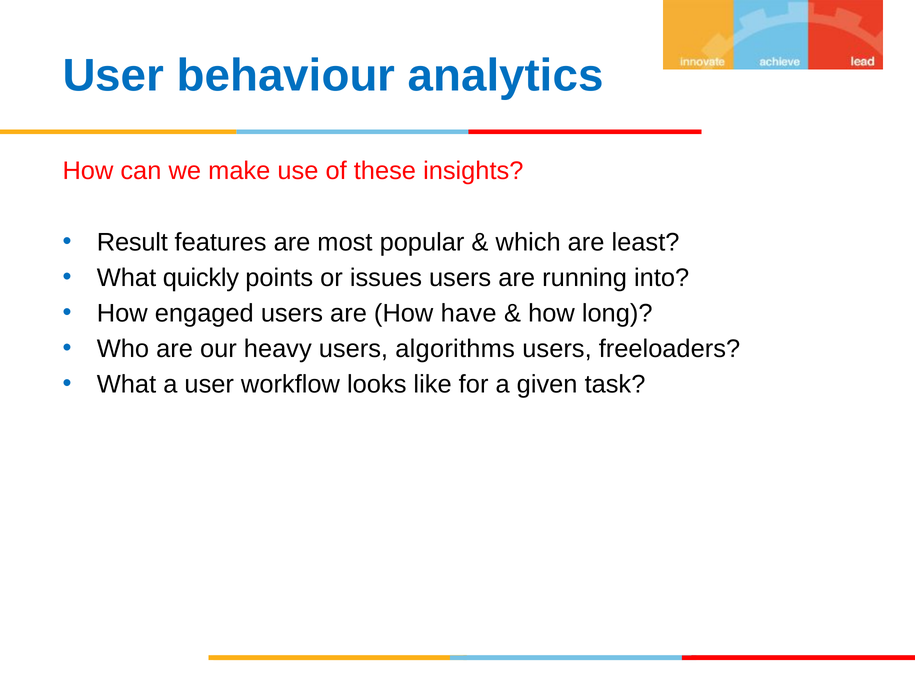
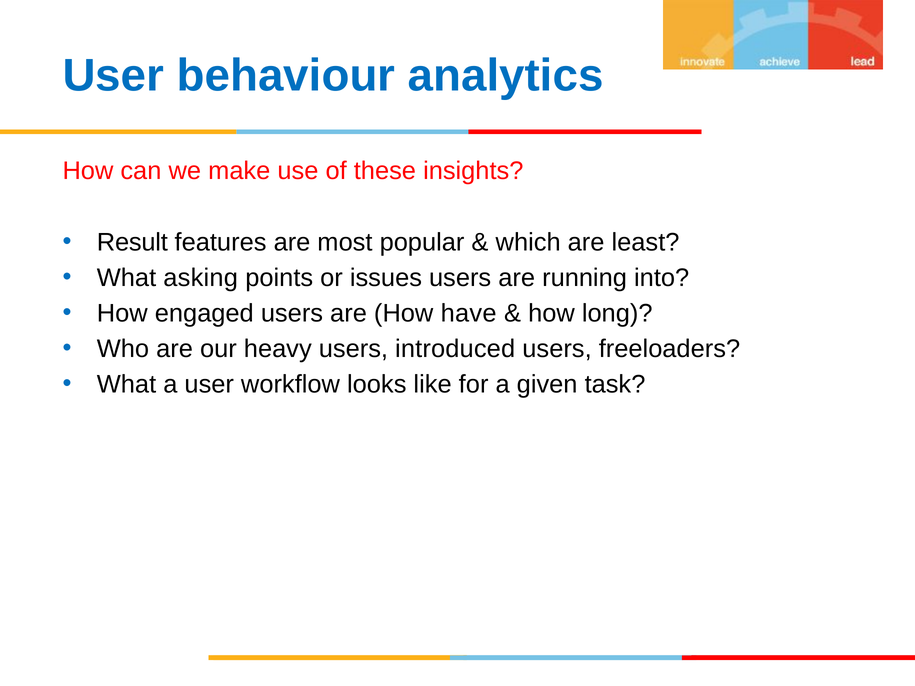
quickly: quickly -> asking
algorithms: algorithms -> introduced
